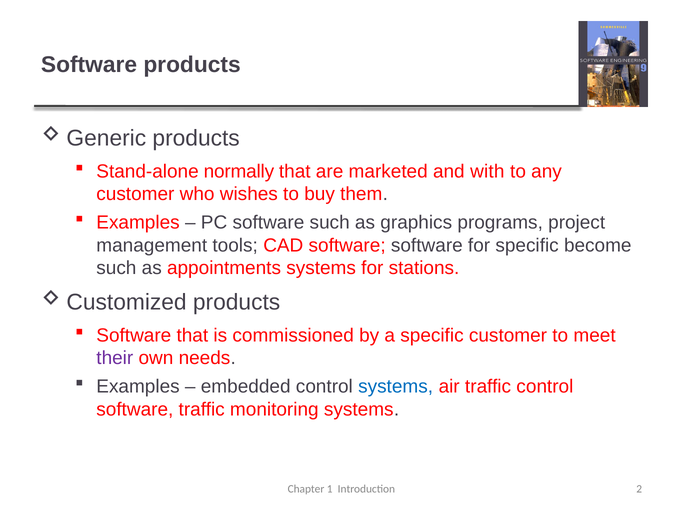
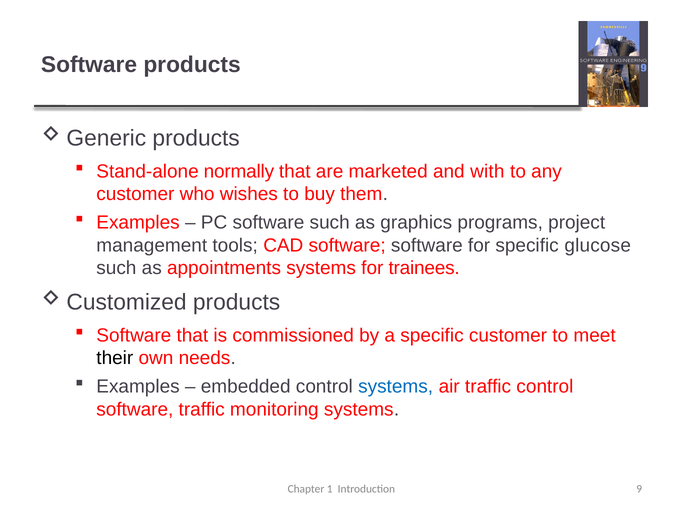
become: become -> glucose
stations: stations -> trainees
their colour: purple -> black
2: 2 -> 9
